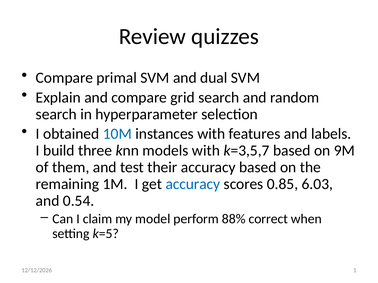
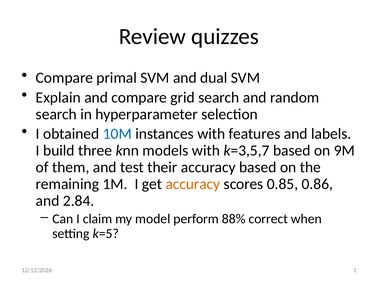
accuracy at (193, 184) colour: blue -> orange
6.03: 6.03 -> 0.86
0.54: 0.54 -> 2.84
